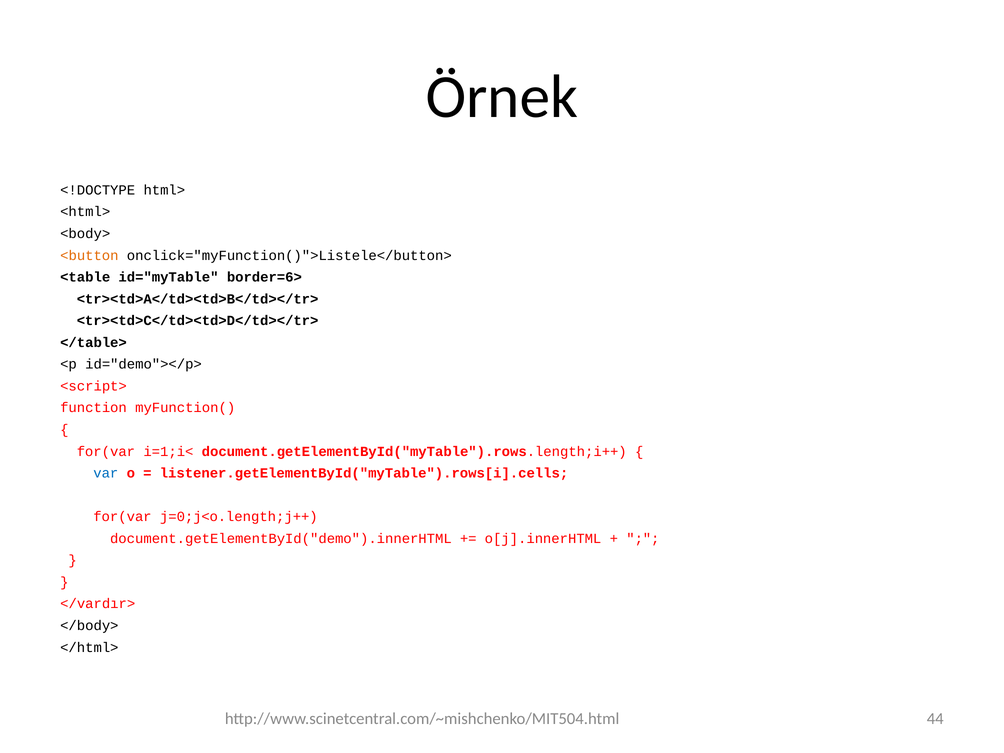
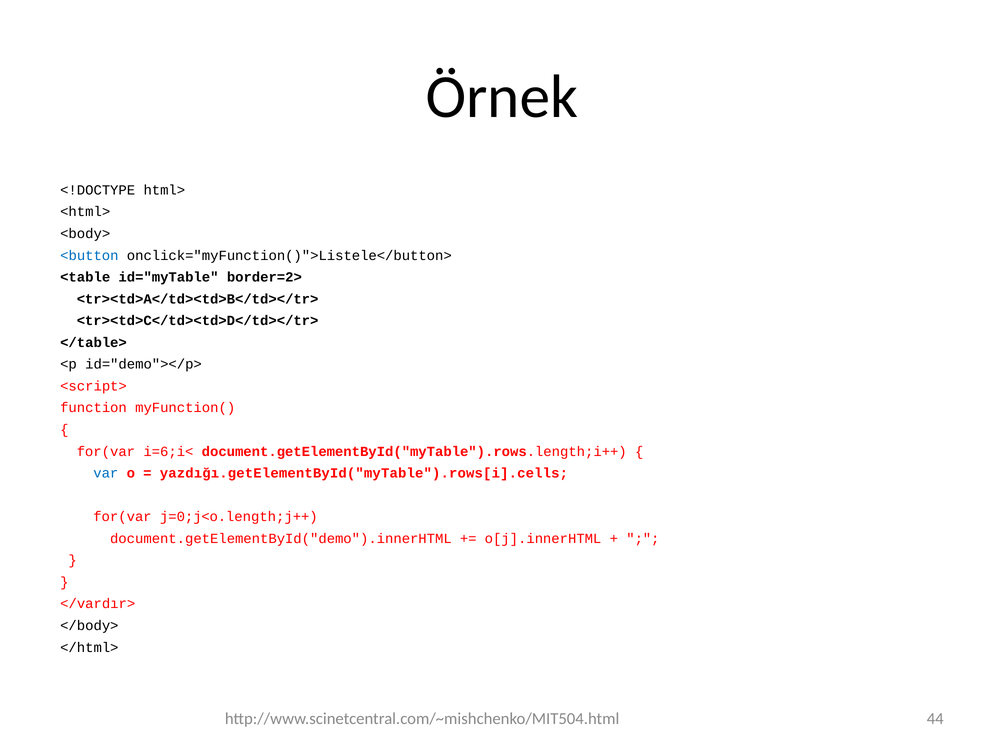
<button colour: orange -> blue
border=6>: border=6> -> border=2>
i=1;i<: i=1;i< -> i=6;i<
listener.getElementById("myTable").rows[i].cells: listener.getElementById("myTable").rows[i].cells -> yazdığı.getElementById("myTable").rows[i].cells
